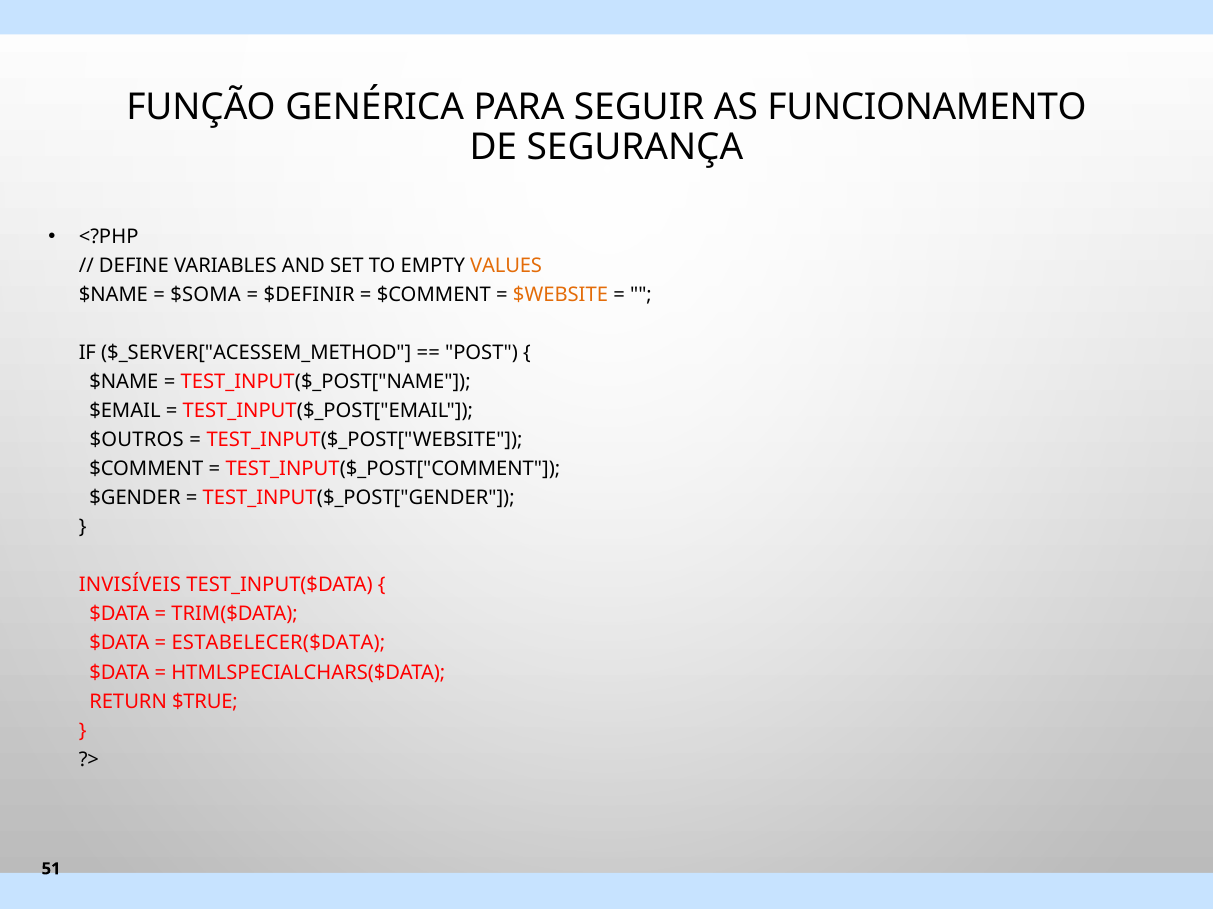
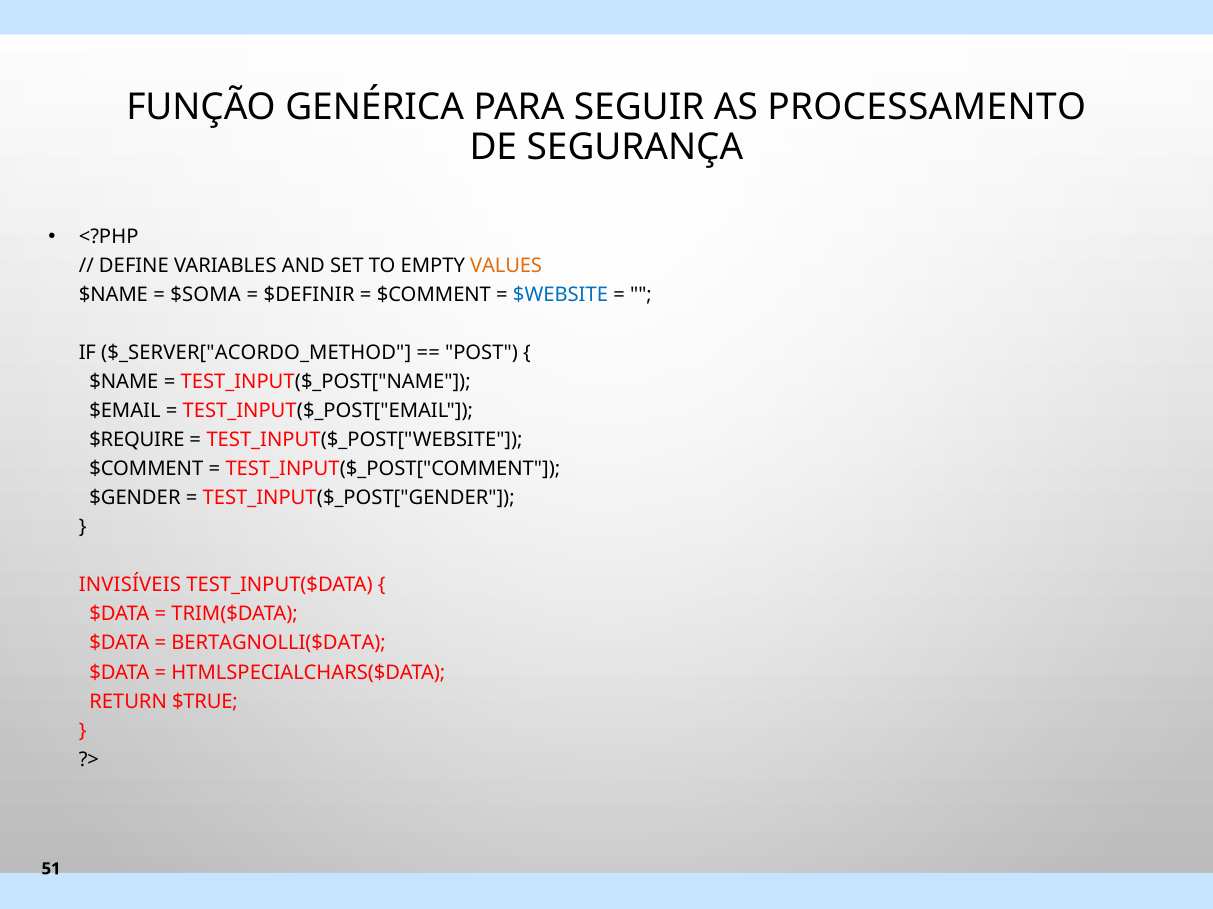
FUNCIONAMENTO: FUNCIONAMENTO -> PROCESSAMENTO
$WEBSITE colour: orange -> blue
$_SERVER["ACESSEM_METHOD: $_SERVER["ACESSEM_METHOD -> $_SERVER["ACORDO_METHOD
$OUTROS: $OUTROS -> $REQUIRE
ESTABELECER($DATA: ESTABELECER($DATA -> BERTAGNOLLI($DATA
